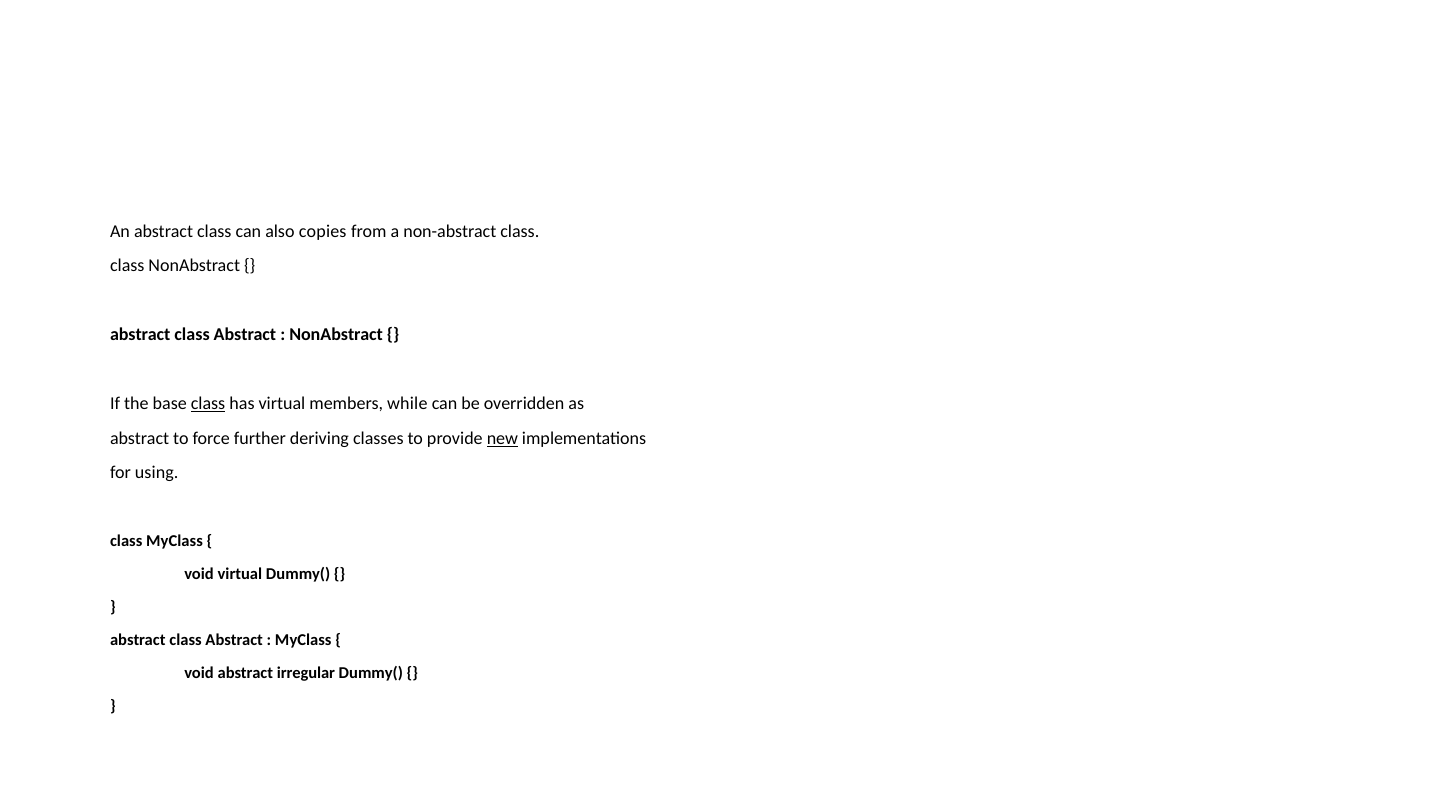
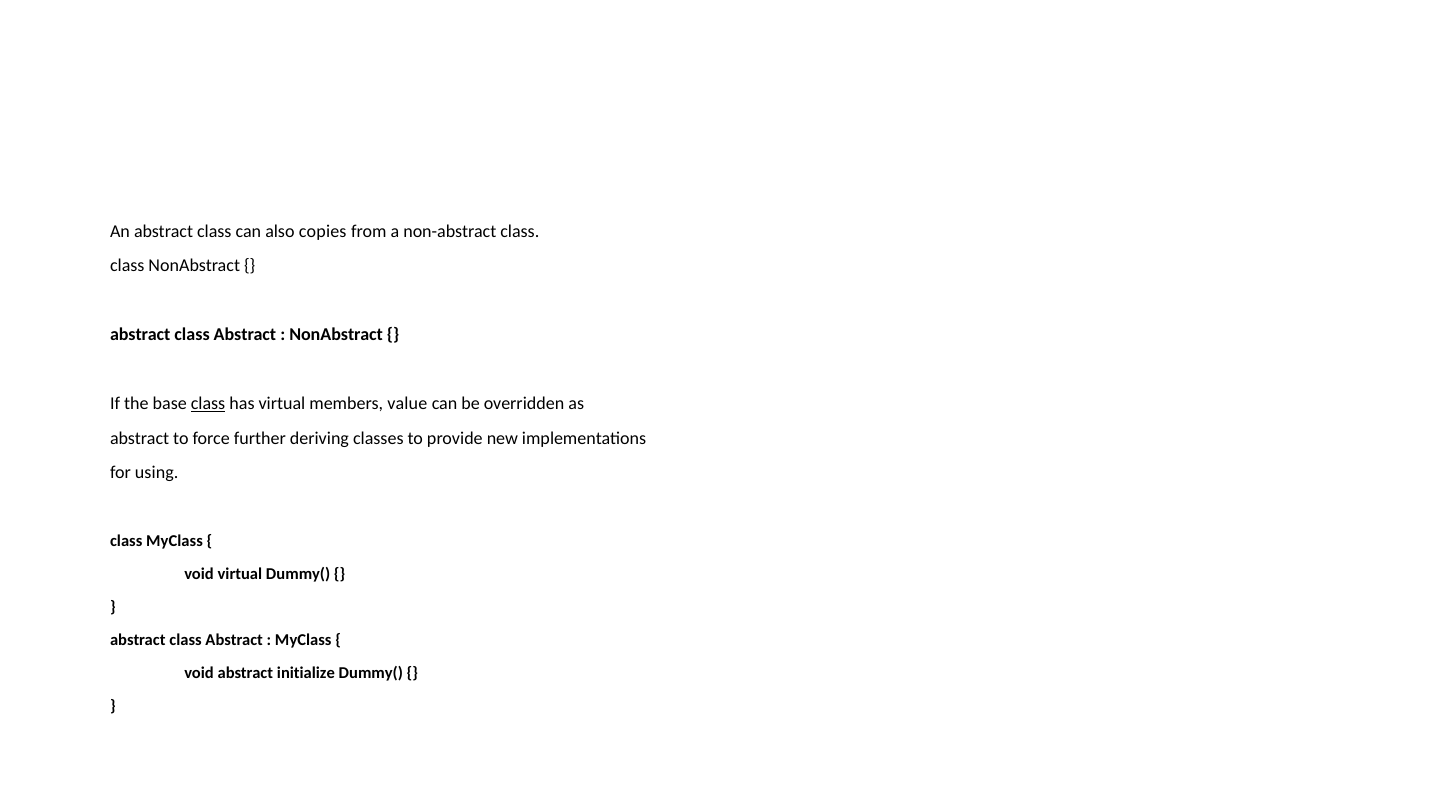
while: while -> value
new underline: present -> none
irregular: irregular -> initialize
